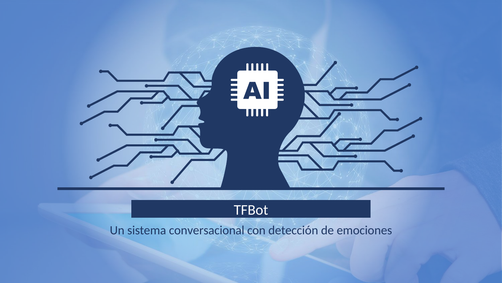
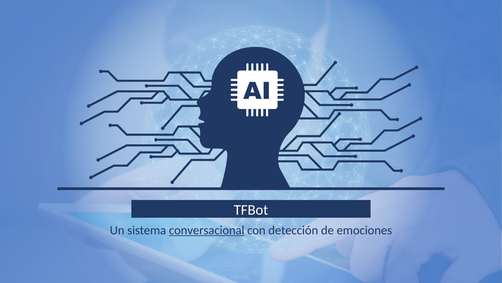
conversacional underline: none -> present
